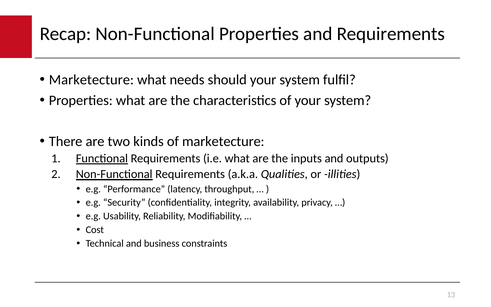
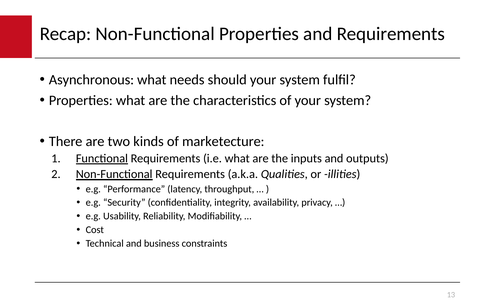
Marketecture at (91, 80): Marketecture -> Asynchronous
